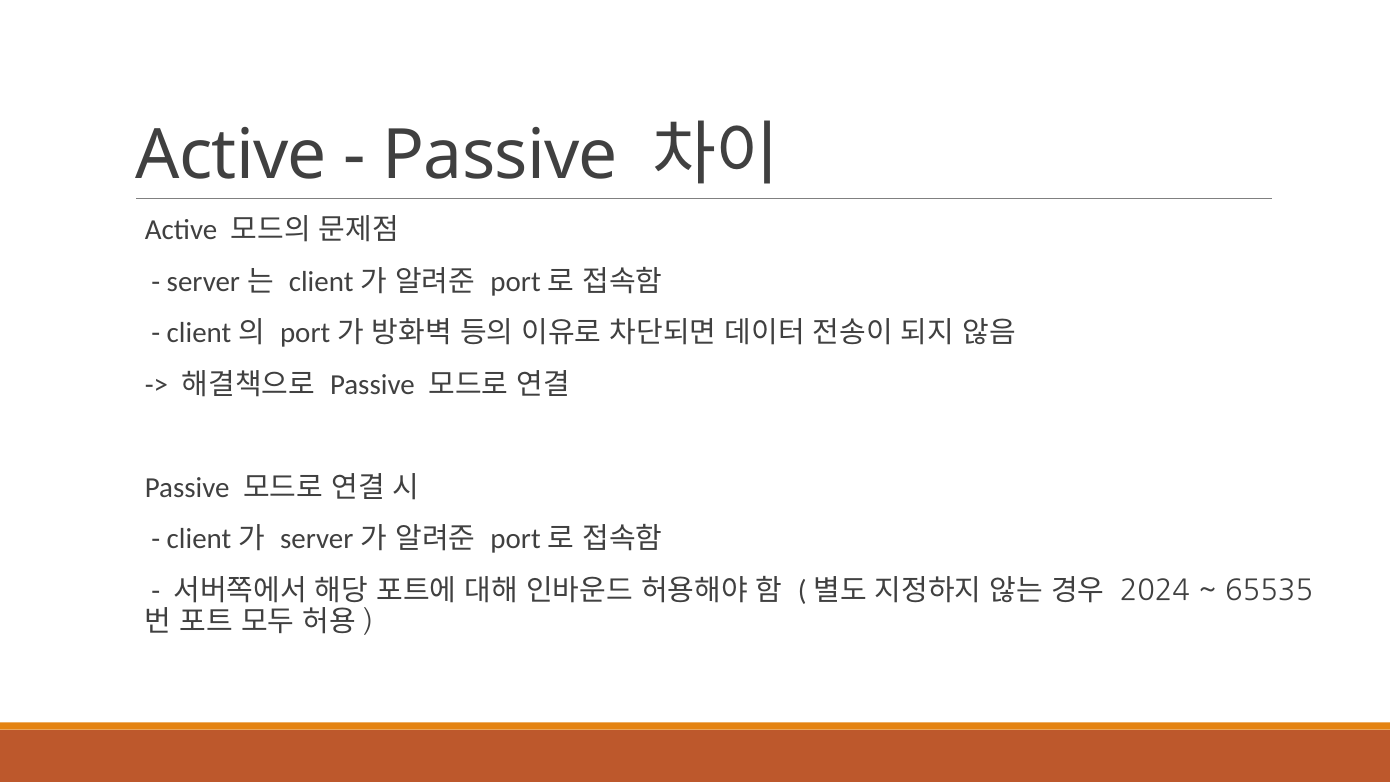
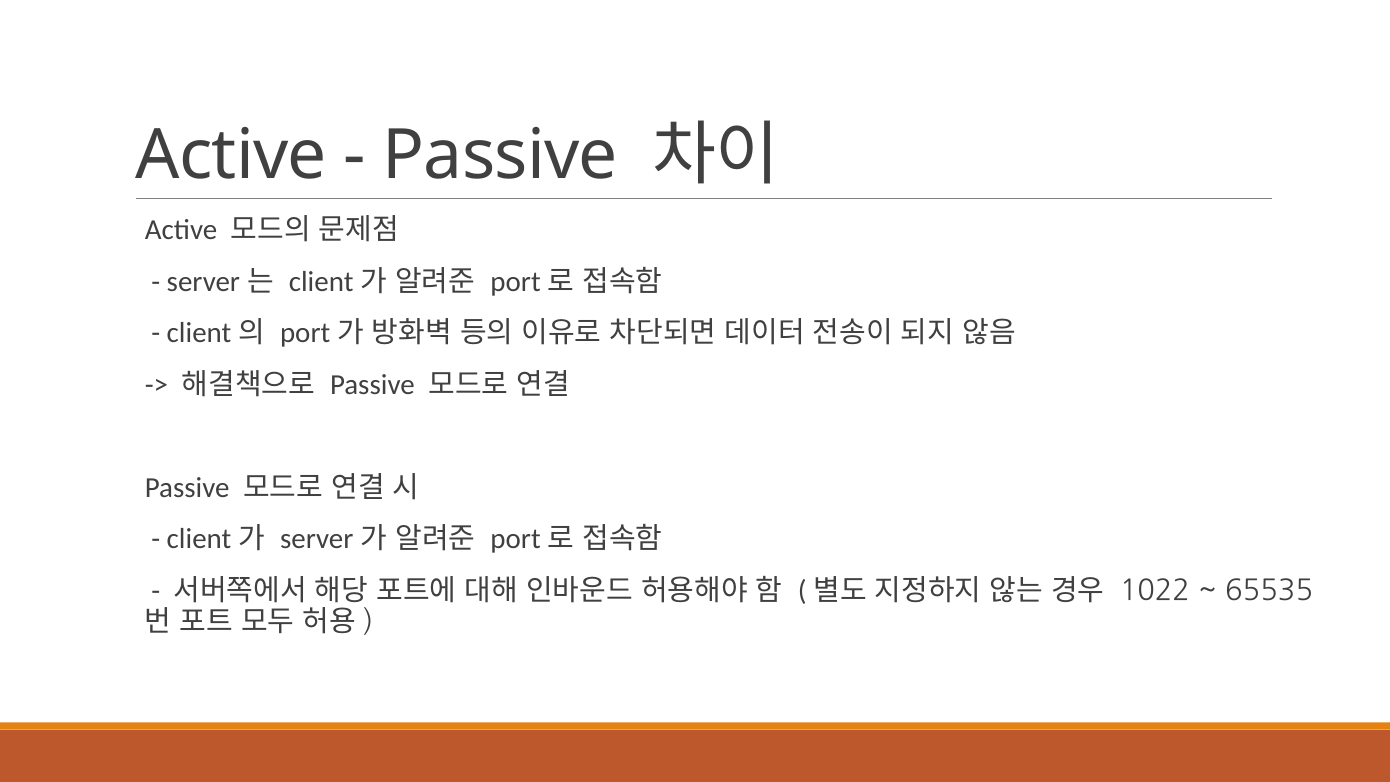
2024: 2024 -> 1022
